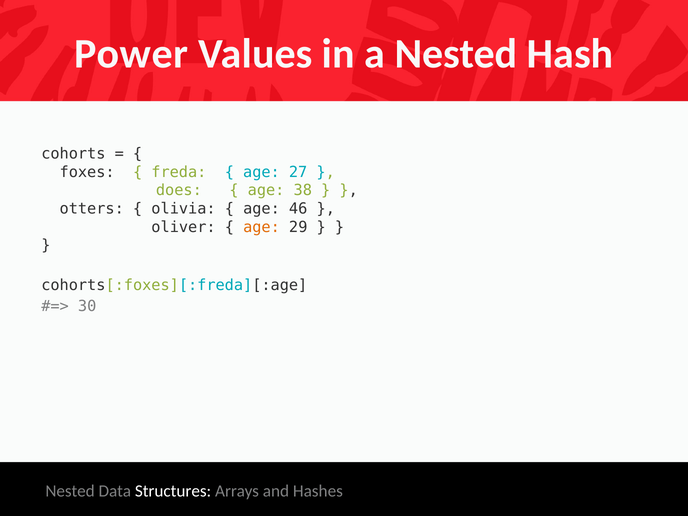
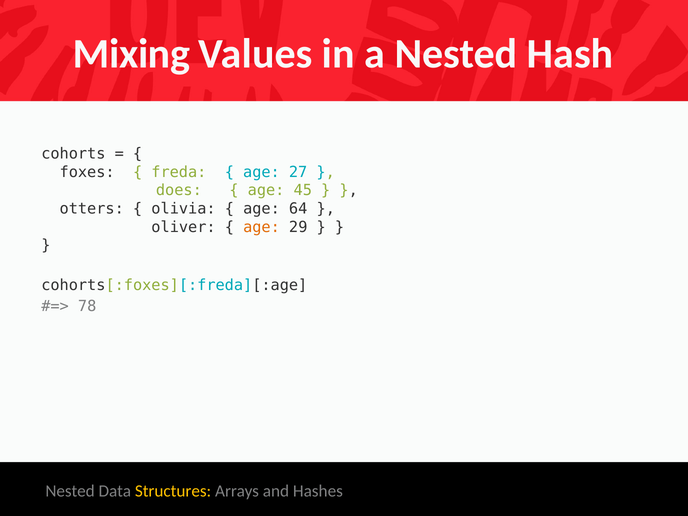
Power: Power -> Mixing
38: 38 -> 45
46: 46 -> 64
30: 30 -> 78
Structures colour: white -> yellow
